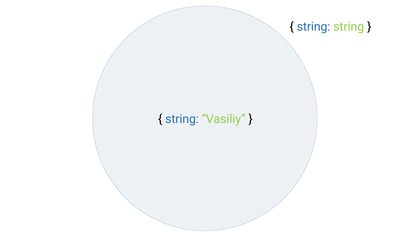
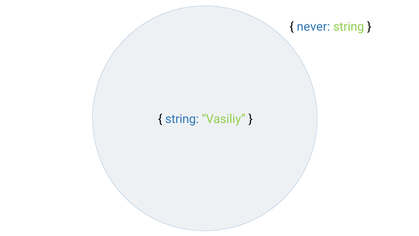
string at (314, 27): string -> never
